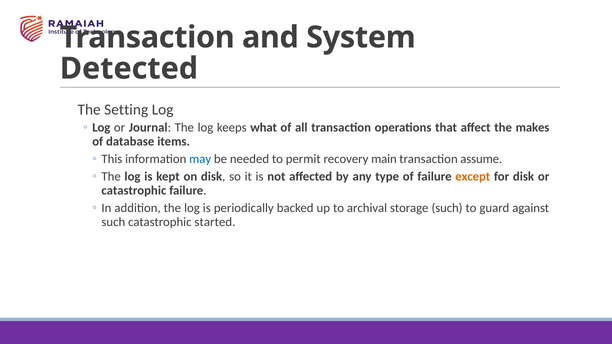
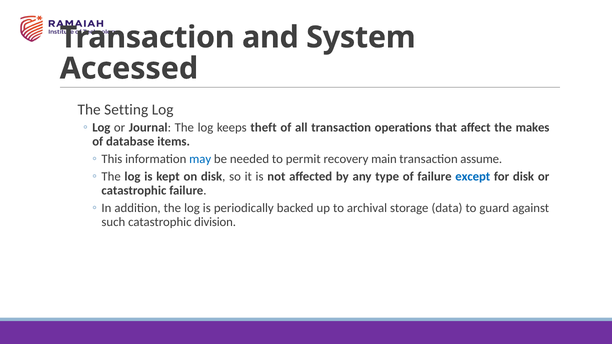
Detected: Detected -> Accessed
what: what -> theft
except colour: orange -> blue
storage such: such -> data
started: started -> division
